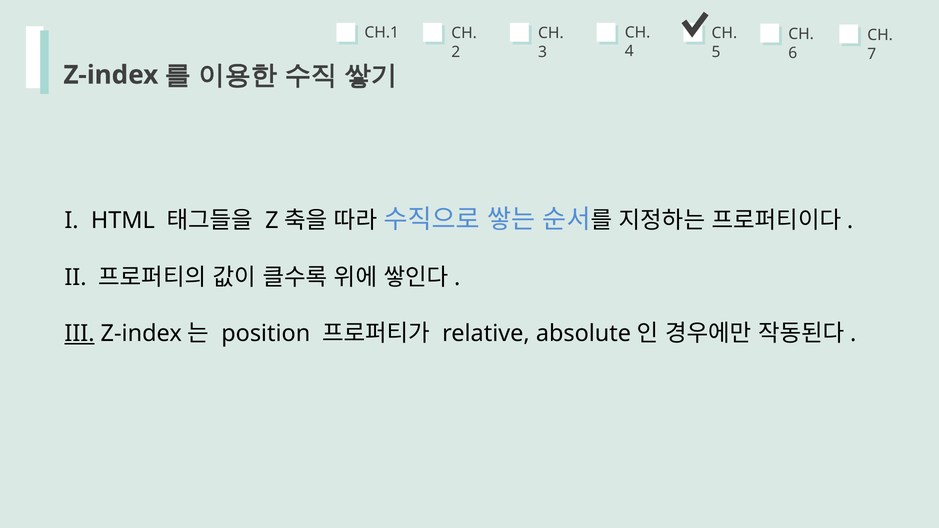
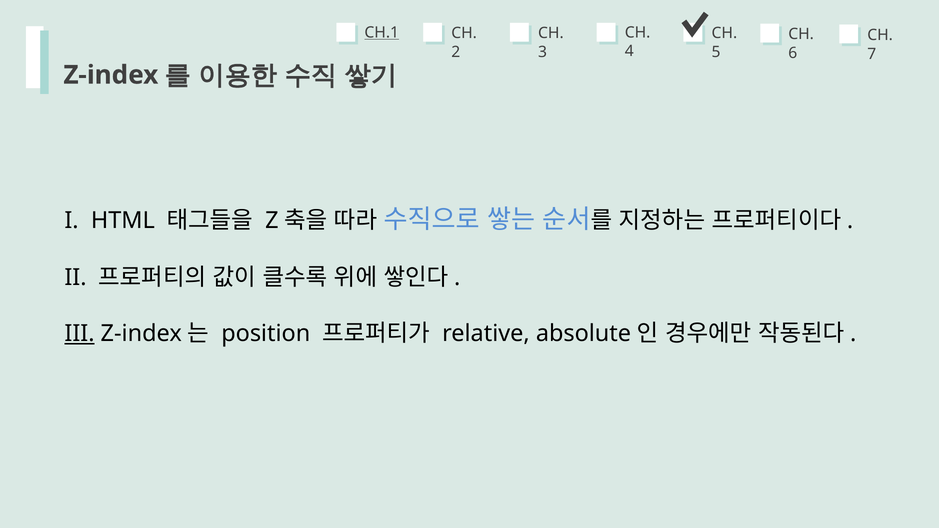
CH.1 underline: none -> present
